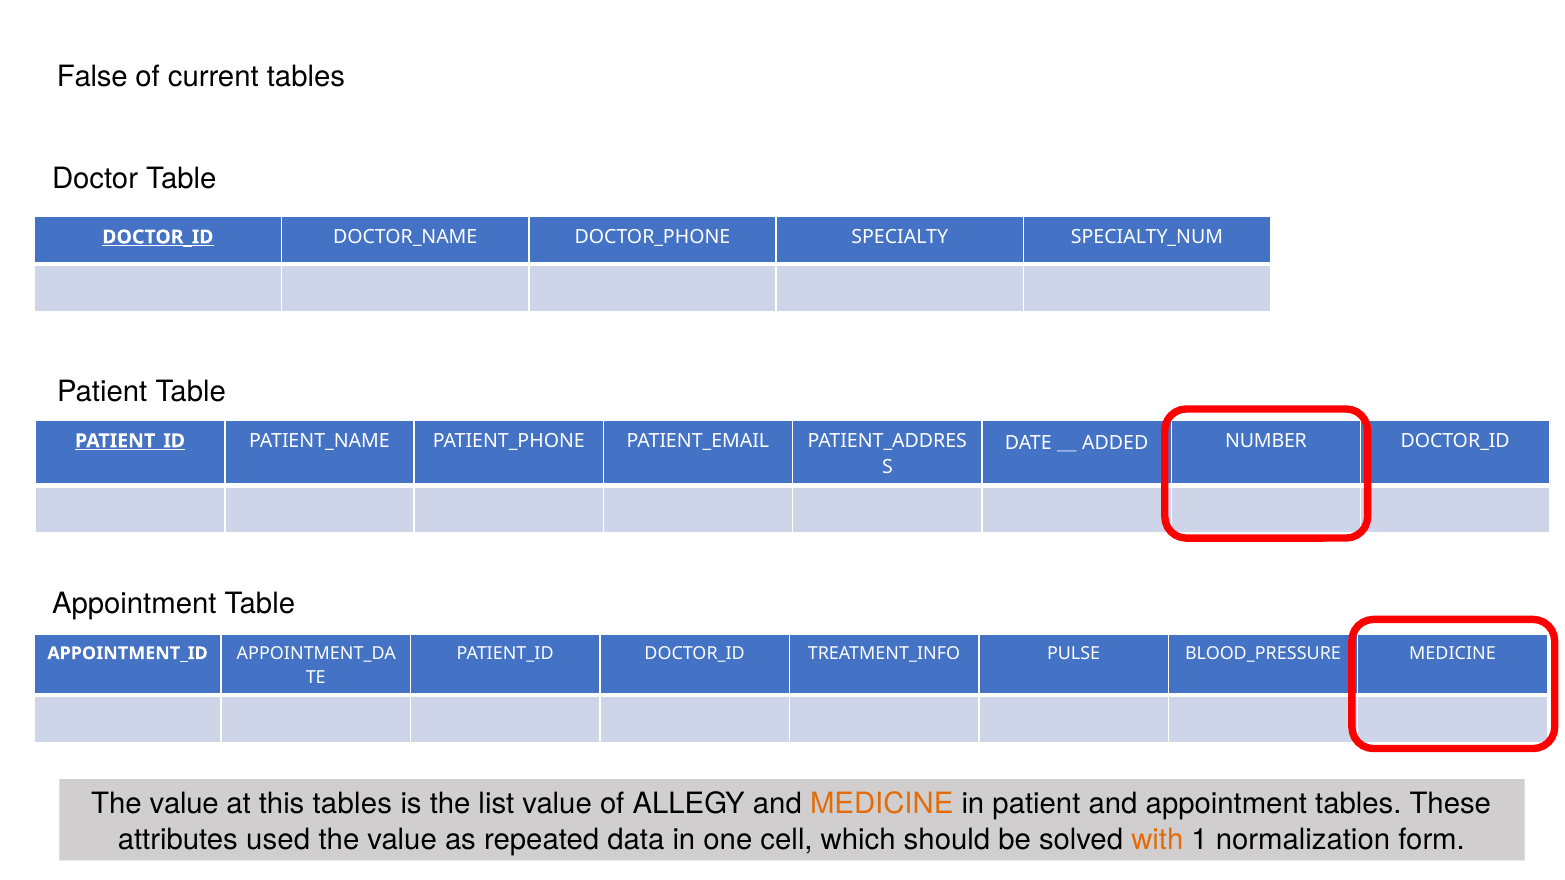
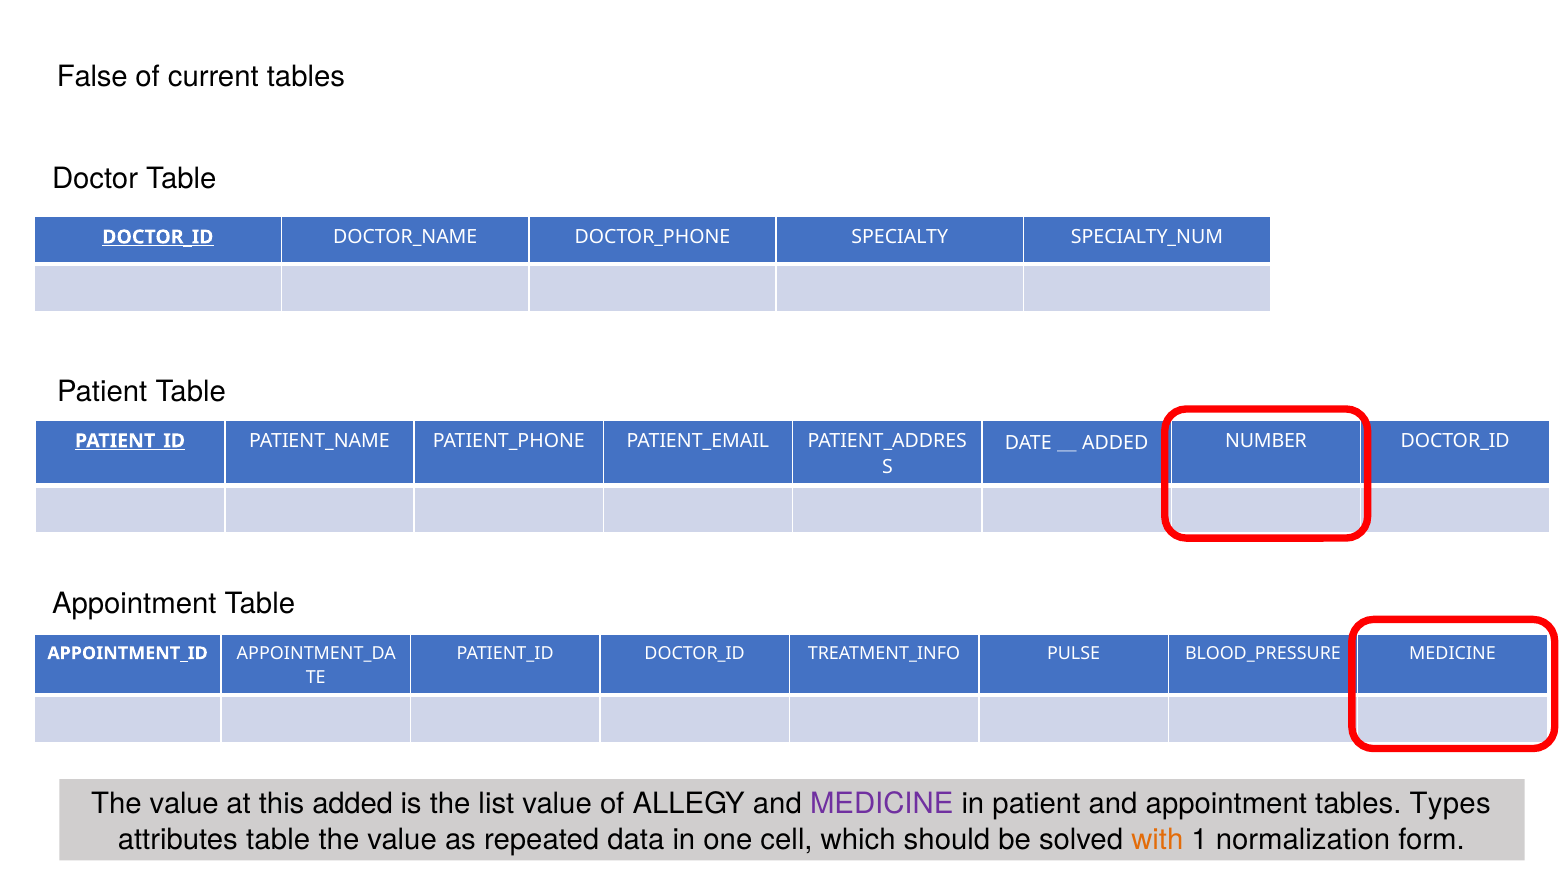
this tables: tables -> added
MEDICINE at (882, 805) colour: orange -> purple
These: These -> Types
attributes used: used -> table
